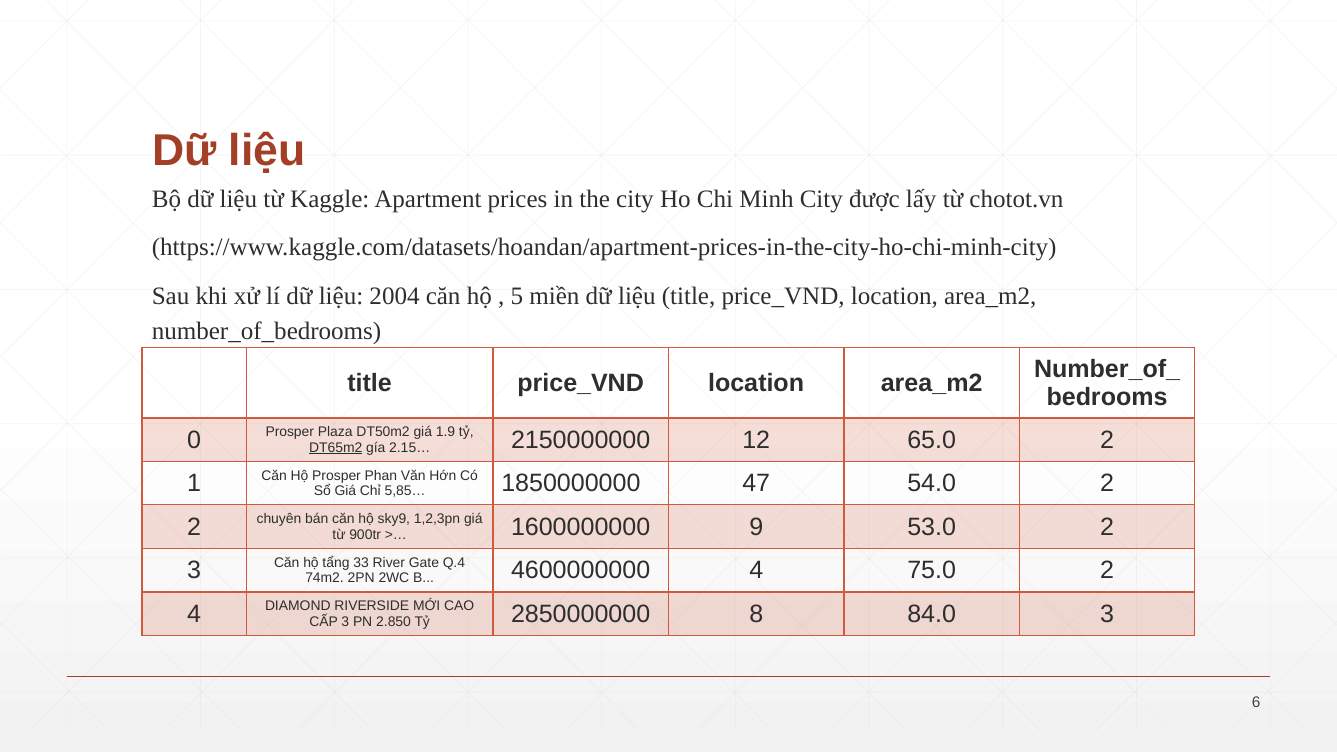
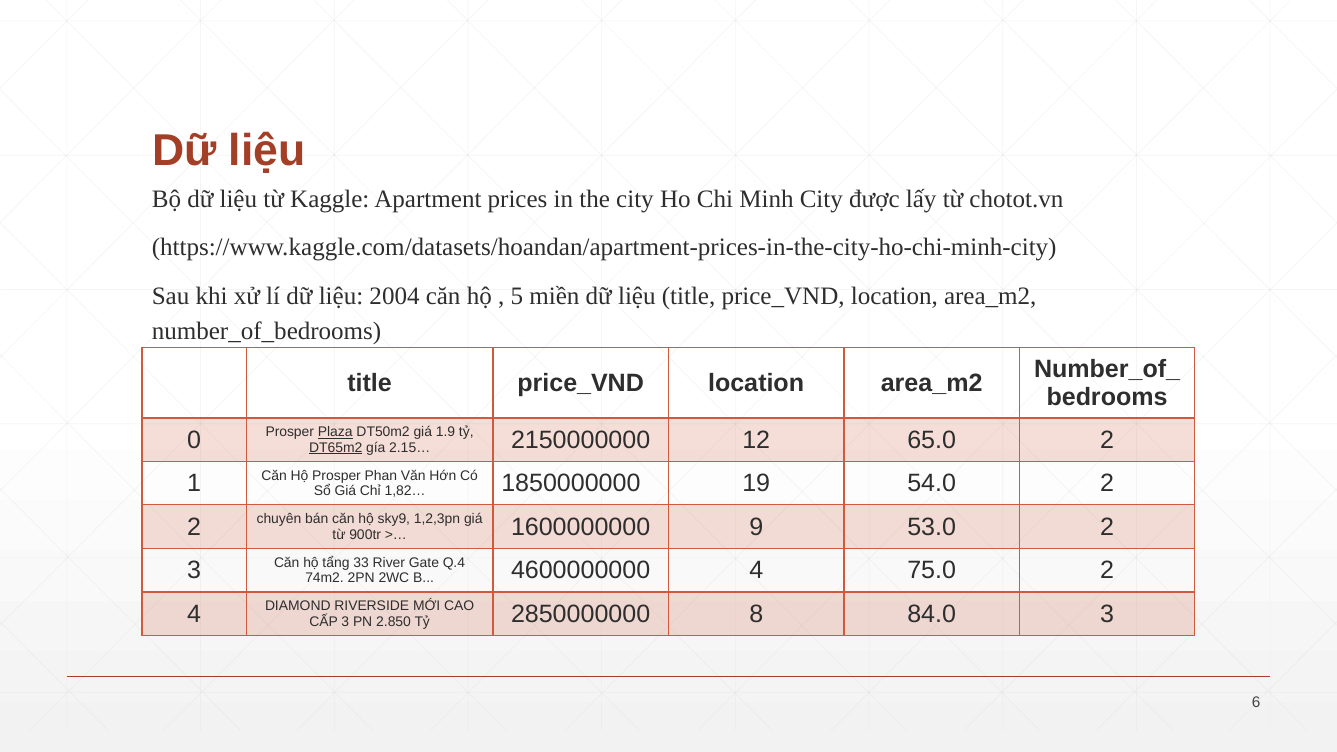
Plaza underline: none -> present
5,85…: 5,85… -> 1,82…
47: 47 -> 19
